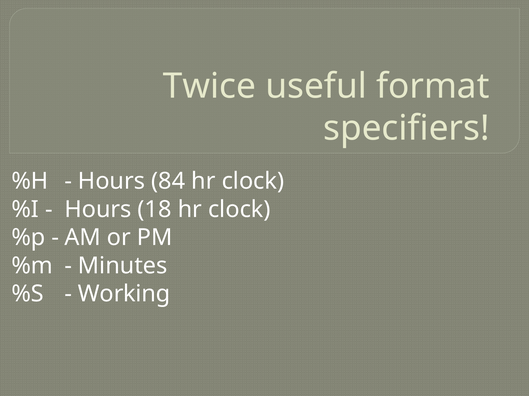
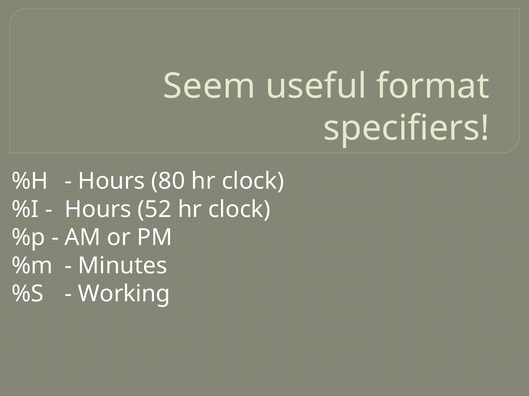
Twice: Twice -> Seem
84: 84 -> 80
18: 18 -> 52
